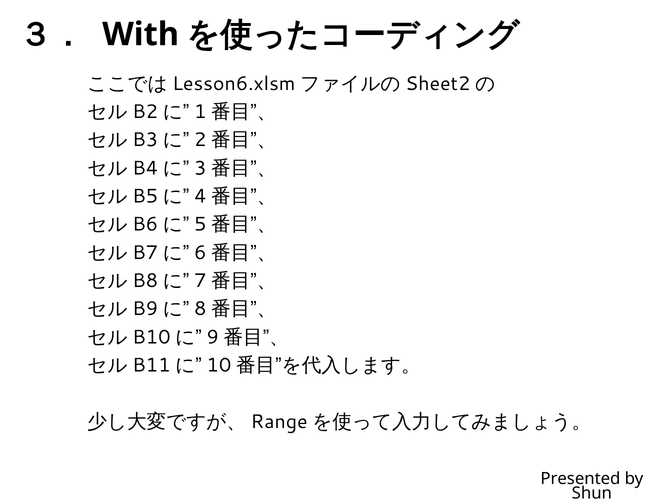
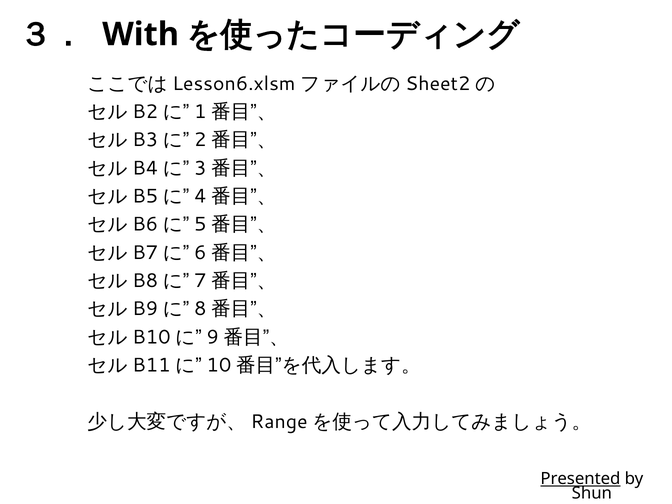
Presented underline: none -> present
